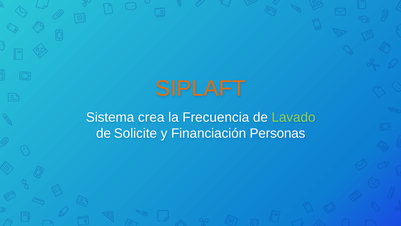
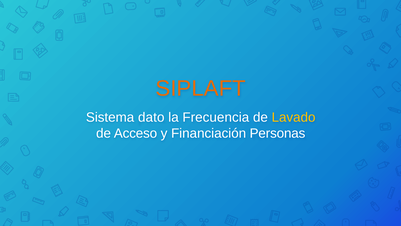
crea: crea -> dato
Lavado colour: light green -> yellow
Solicite: Solicite -> Acceso
